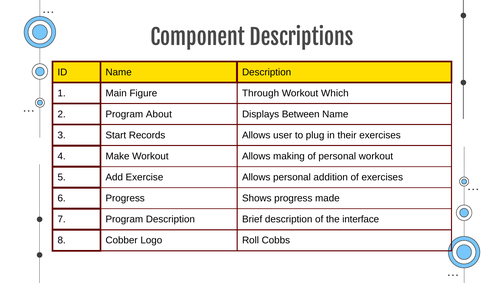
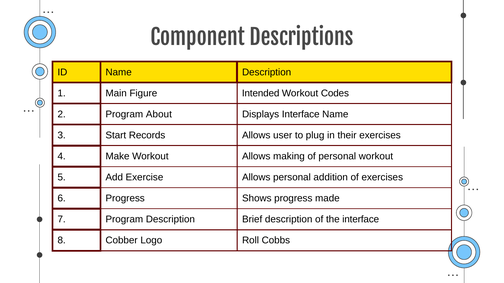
Through: Through -> Intended
Which: Which -> Codes
Displays Between: Between -> Interface
